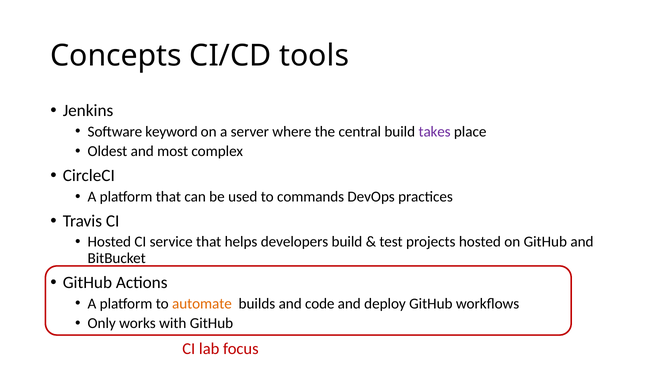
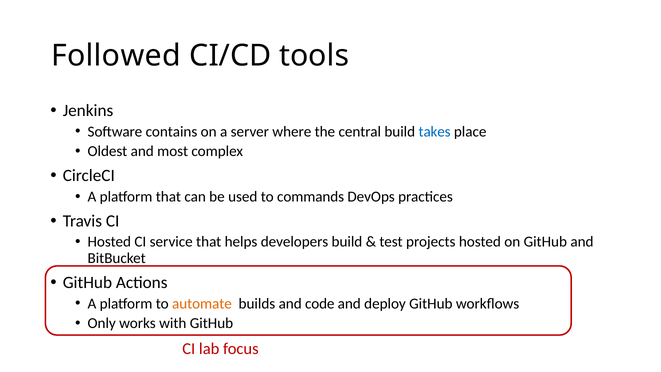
Concepts: Concepts -> Followed
keyword: keyword -> contains
takes colour: purple -> blue
